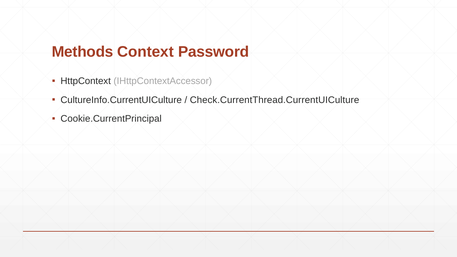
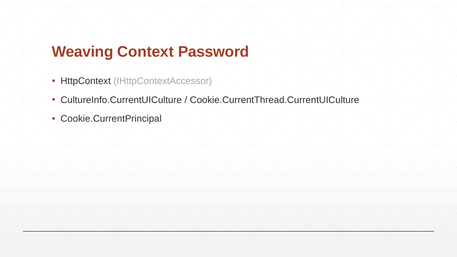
Methods: Methods -> Weaving
Check.CurrentThread.CurrentUICulture: Check.CurrentThread.CurrentUICulture -> Cookie.CurrentThread.CurrentUICulture
